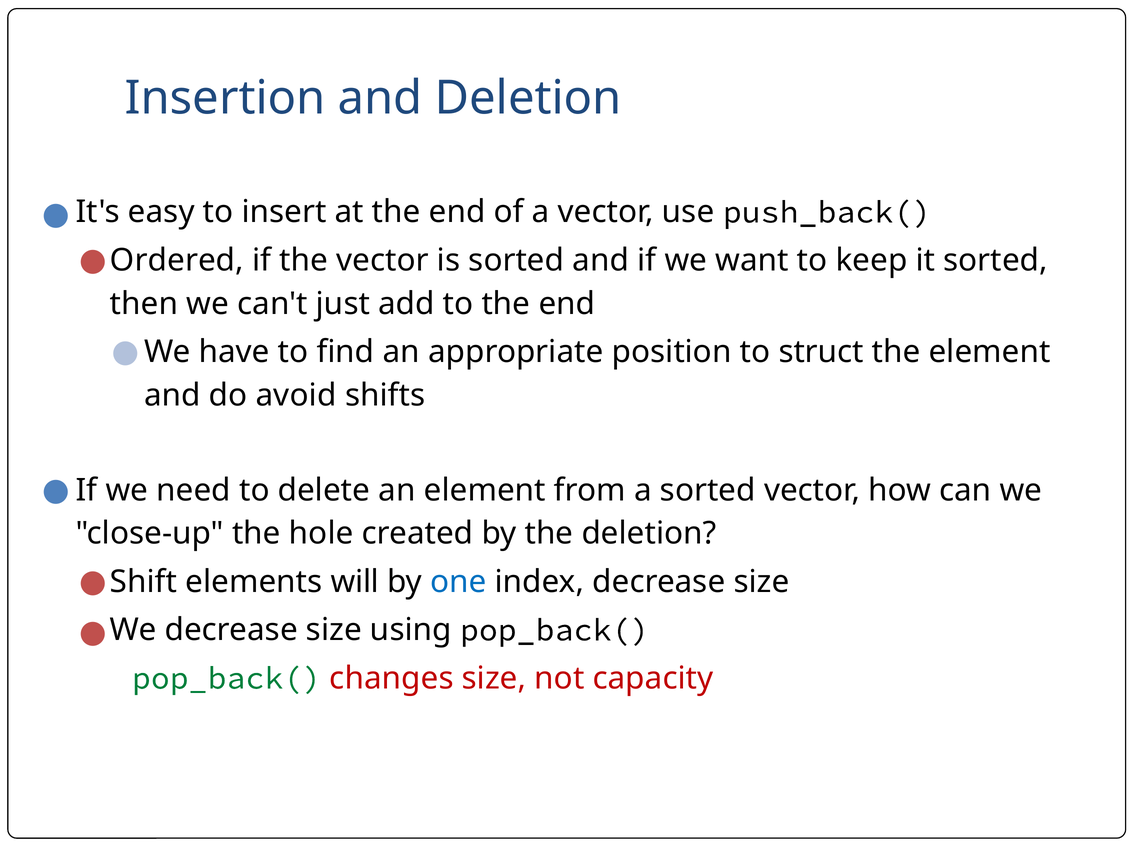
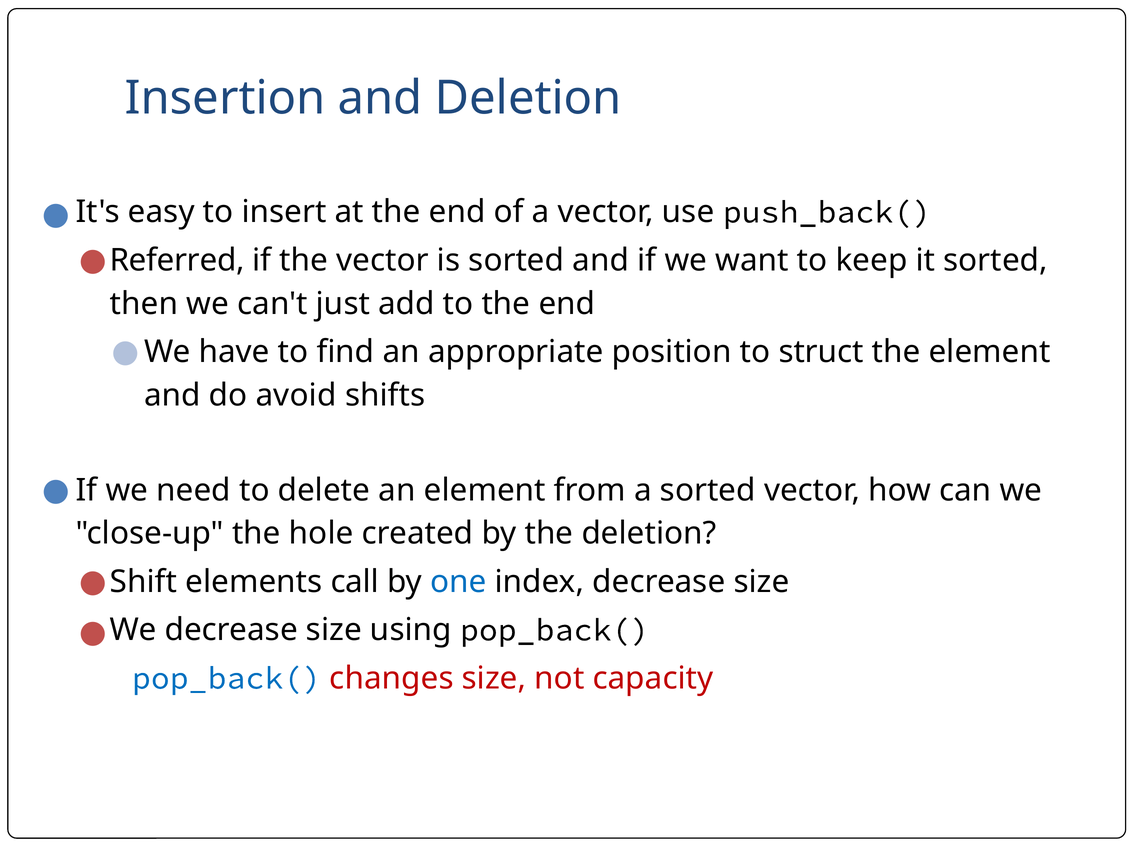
Ordered: Ordered -> Referred
will: will -> call
pop_back( at (227, 679) colour: green -> blue
